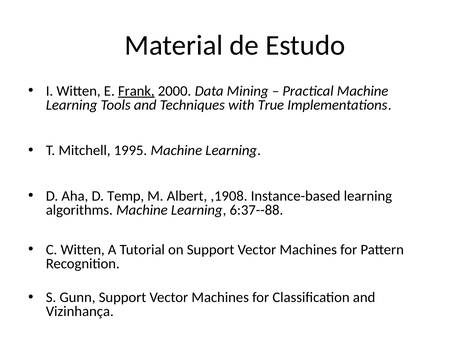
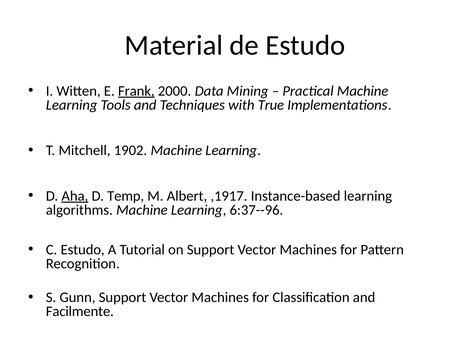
1995: 1995 -> 1902
Aha underline: none -> present
,1908: ,1908 -> ,1917
6:37--88: 6:37--88 -> 6:37--96
C Witten: Witten -> Estudo
Vizinhança: Vizinhança -> Facilmente
